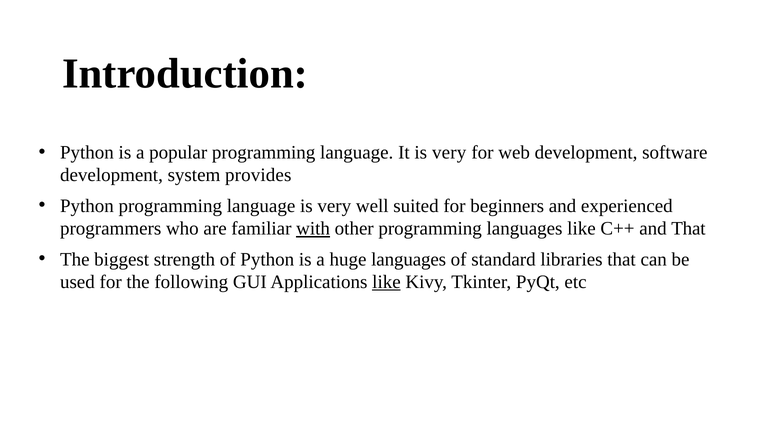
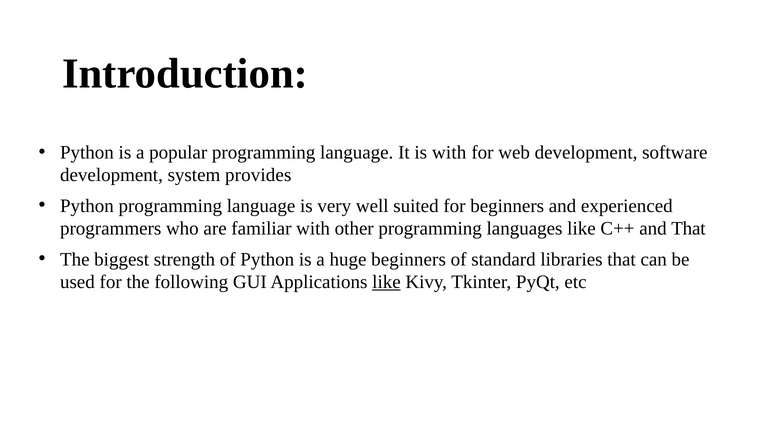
It is very: very -> with
with at (313, 229) underline: present -> none
huge languages: languages -> beginners
